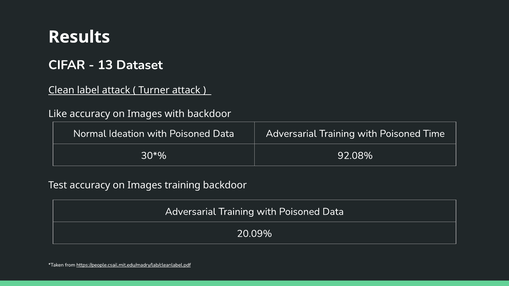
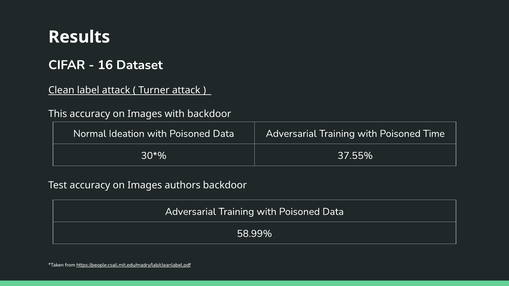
13: 13 -> 16
Like: Like -> This
92.08%: 92.08% -> 37.55%
Images training: training -> authors
20.09%: 20.09% -> 58.99%
